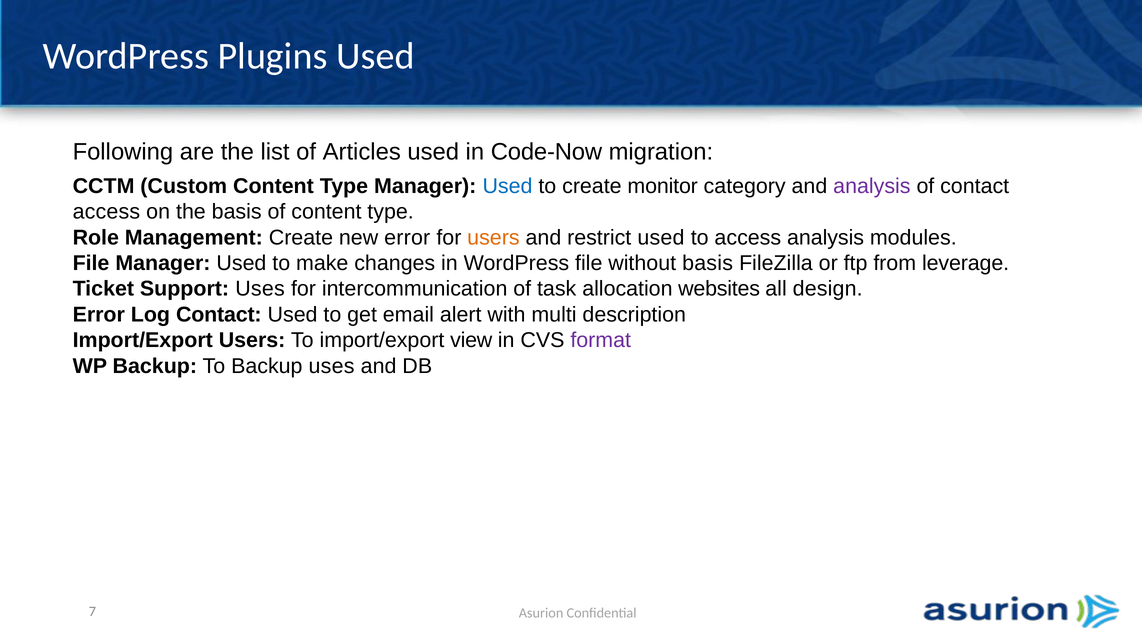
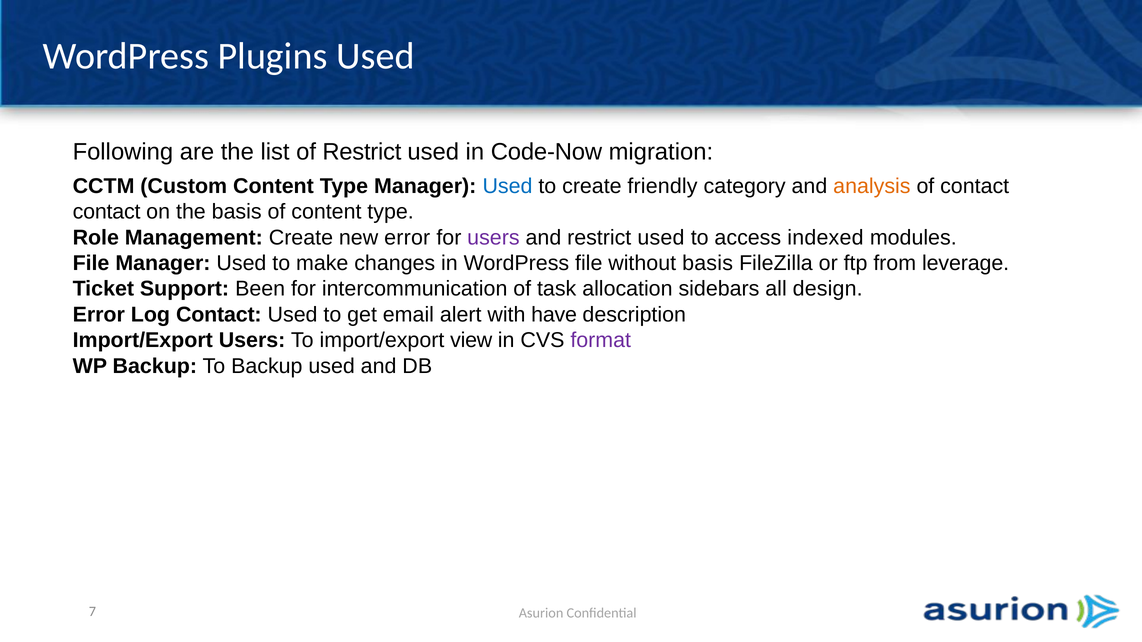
of Articles: Articles -> Restrict
monitor: monitor -> friendly
analysis at (872, 186) colour: purple -> orange
access at (106, 212): access -> contact
users at (493, 238) colour: orange -> purple
access analysis: analysis -> indexed
Support Uses: Uses -> Been
websites: websites -> sidebars
multi: multi -> have
Backup uses: uses -> used
